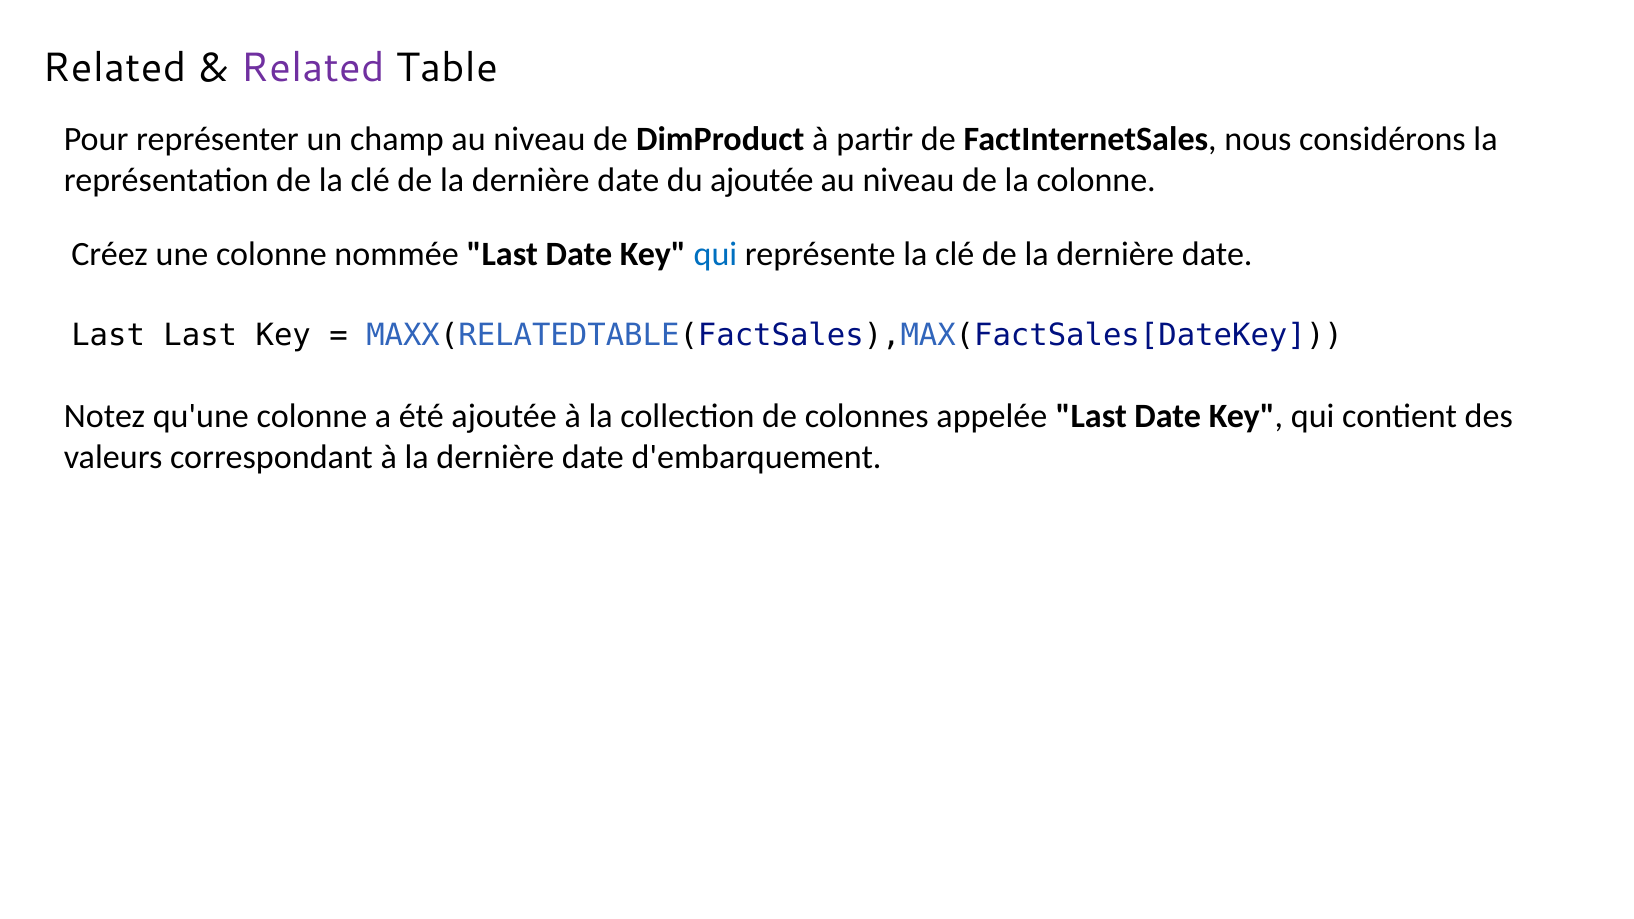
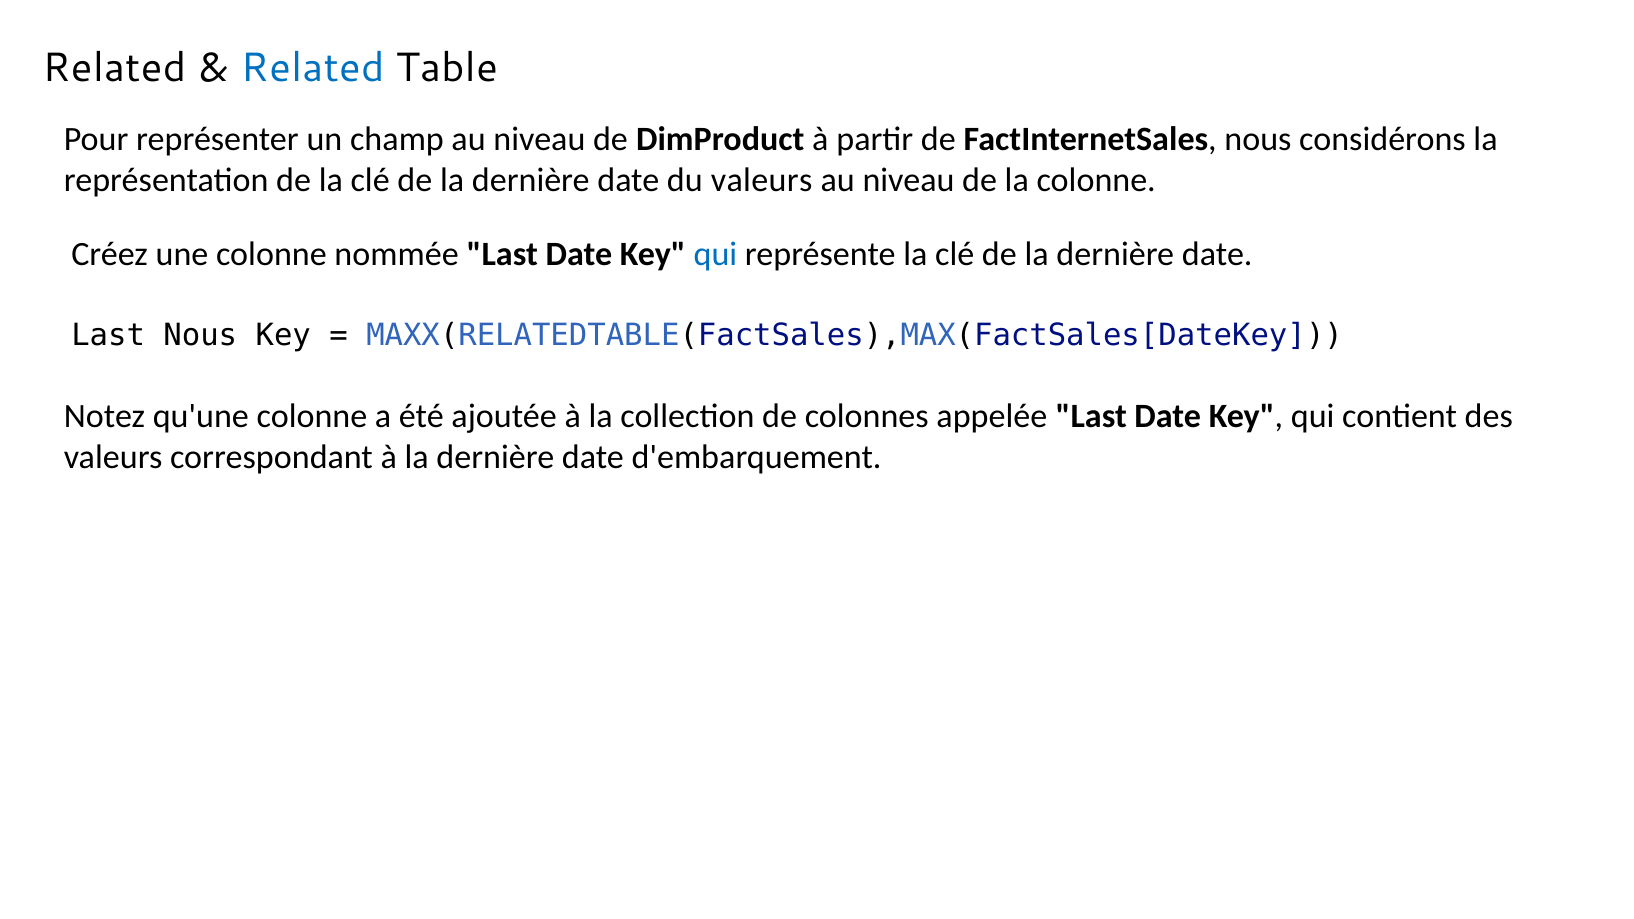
Related at (313, 68) colour: purple -> blue
du ajoutée: ajoutée -> valeurs
Last Last: Last -> Nous
